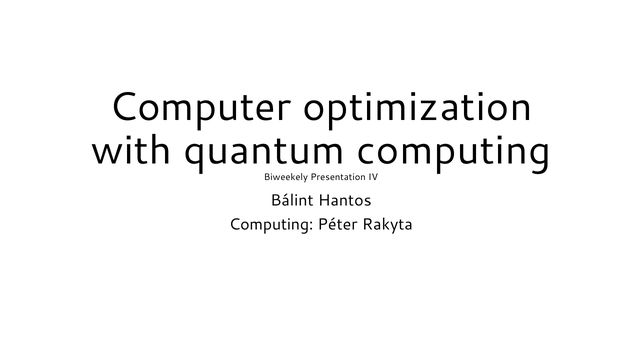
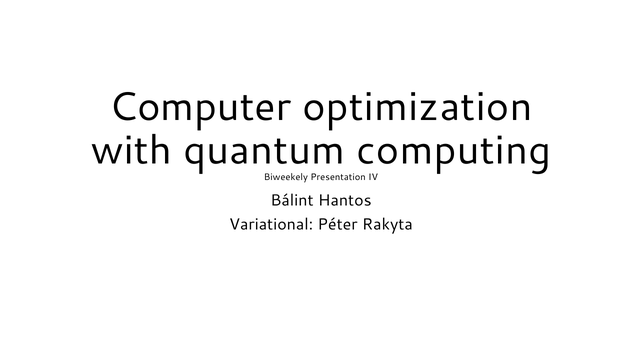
Computing at (271, 225): Computing -> Variational
